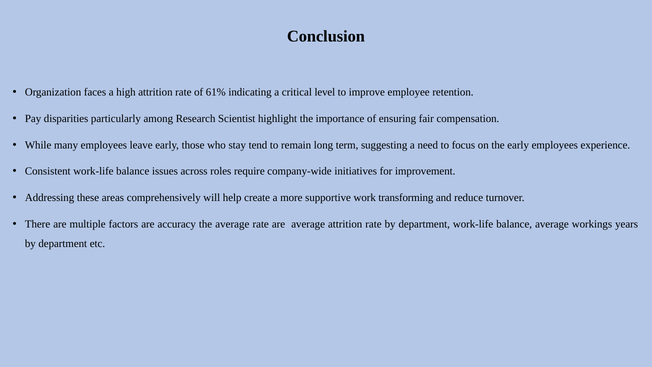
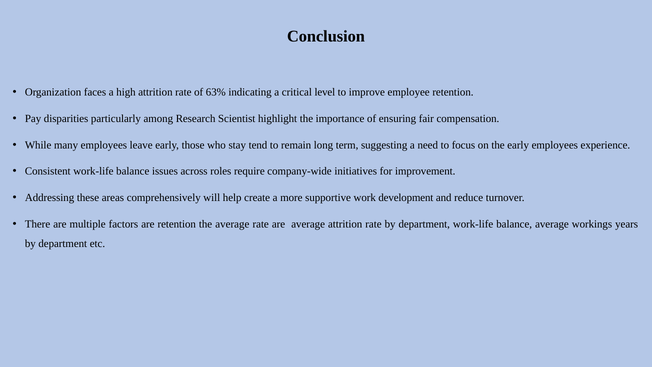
61%: 61% -> 63%
transforming: transforming -> development
are accuracy: accuracy -> retention
